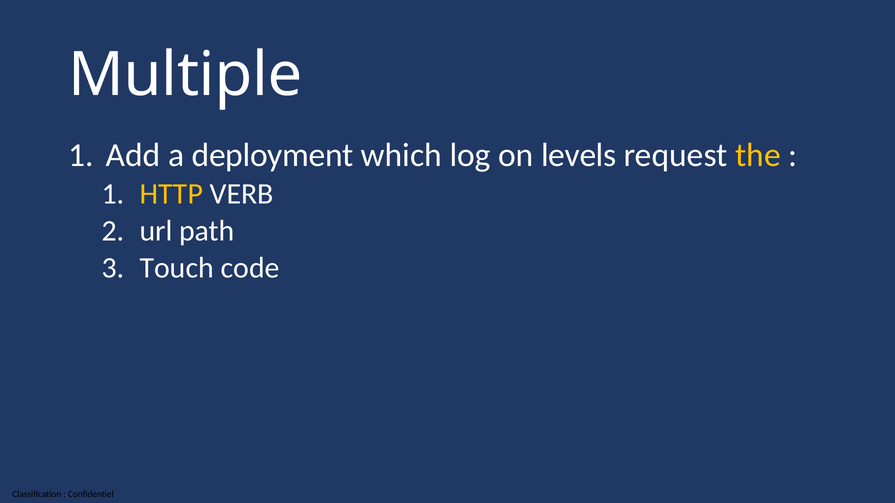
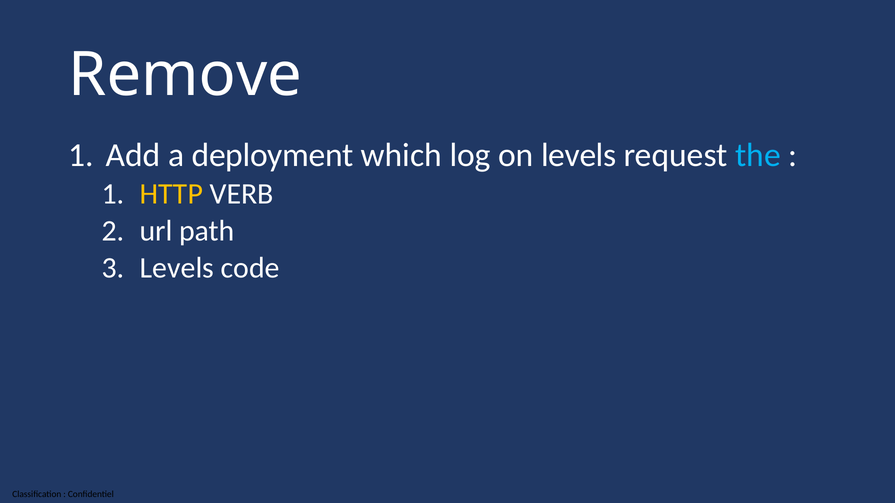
Multiple: Multiple -> Remove
the colour: yellow -> light blue
Touch at (177, 268): Touch -> Levels
